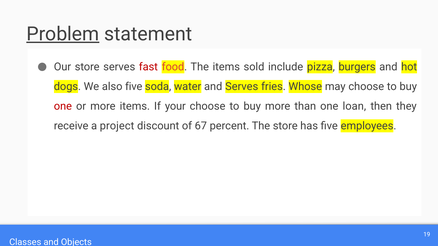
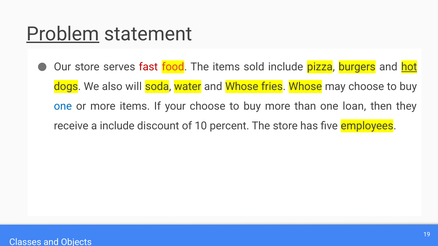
hot underline: none -> present
also five: five -> will
and Serves: Serves -> Whose
one at (63, 106) colour: red -> blue
a project: project -> include
67: 67 -> 10
